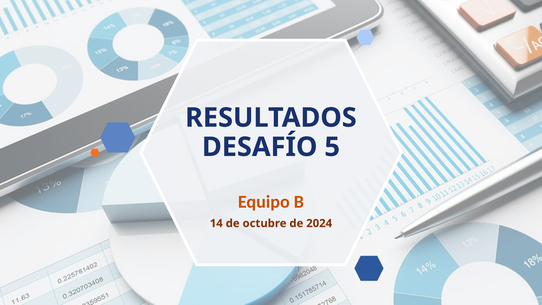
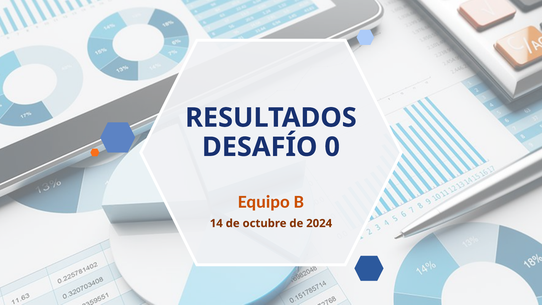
5: 5 -> 0
